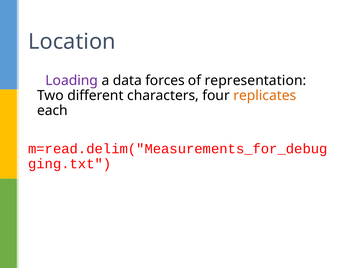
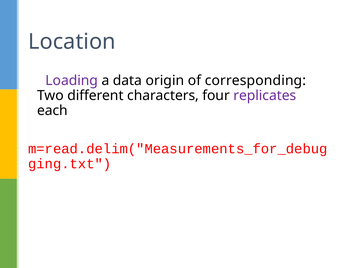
forces: forces -> origin
representation: representation -> corresponding
replicates colour: orange -> purple
